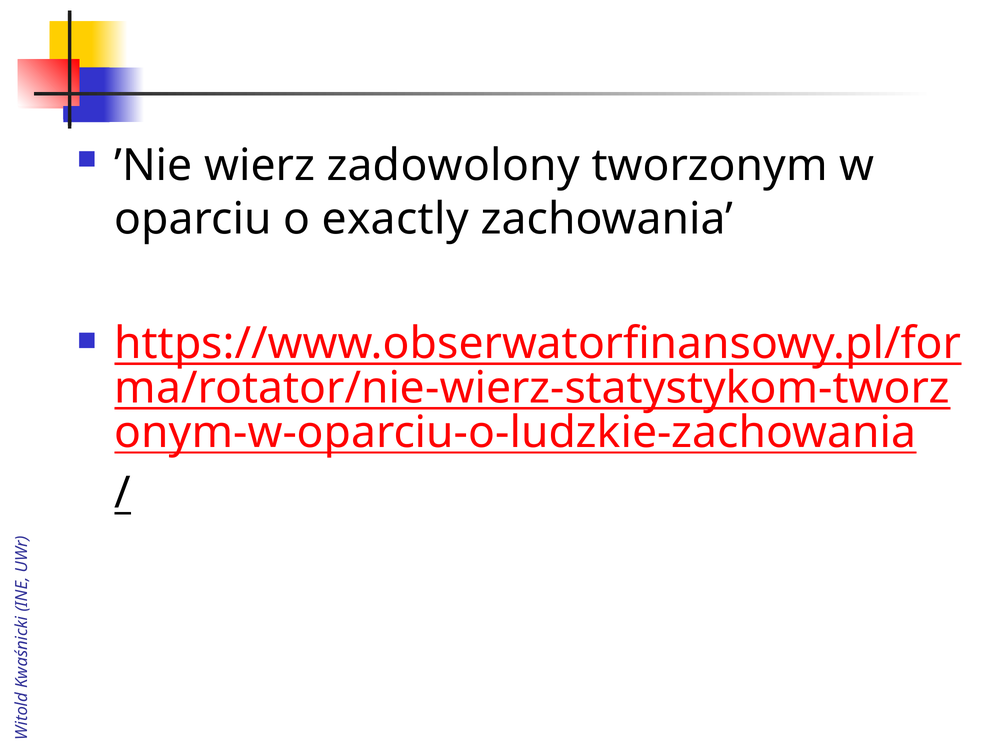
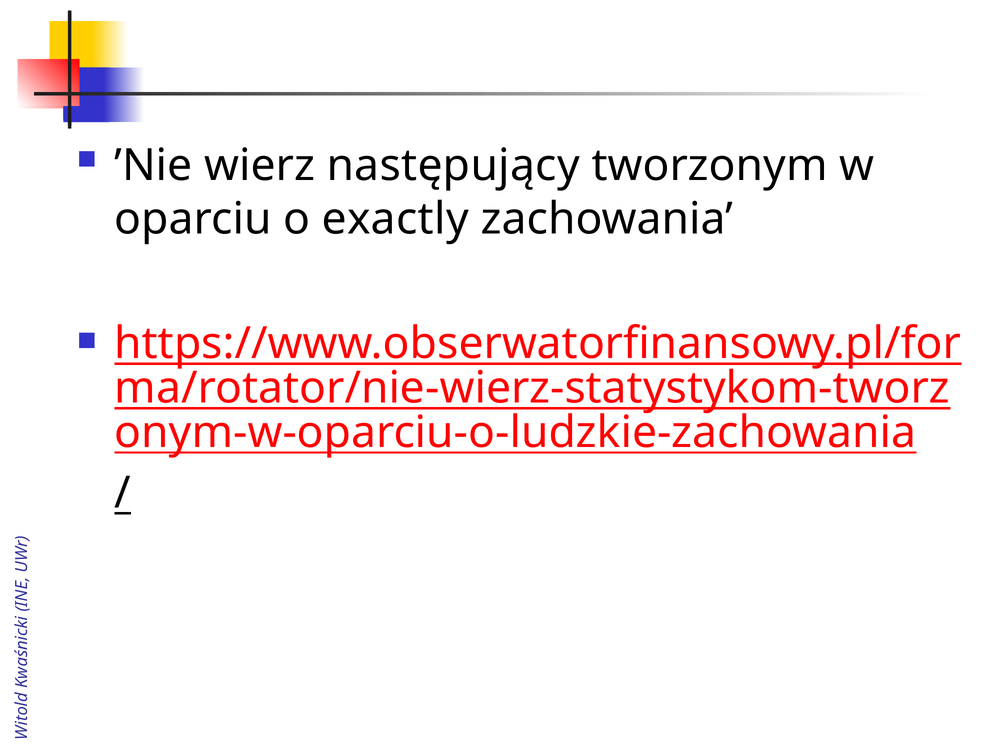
zadowolony: zadowolony -> następujący
